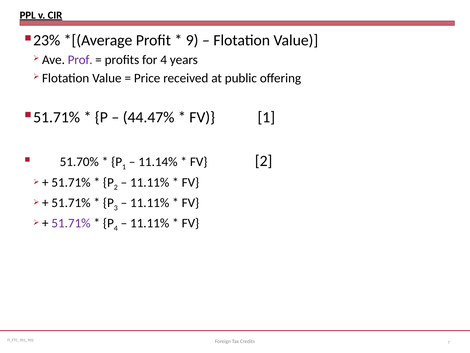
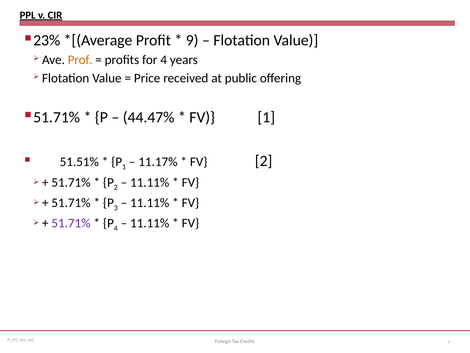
Prof colour: purple -> orange
51.70%: 51.70% -> 51.51%
11.14%: 11.14% -> 11.17%
